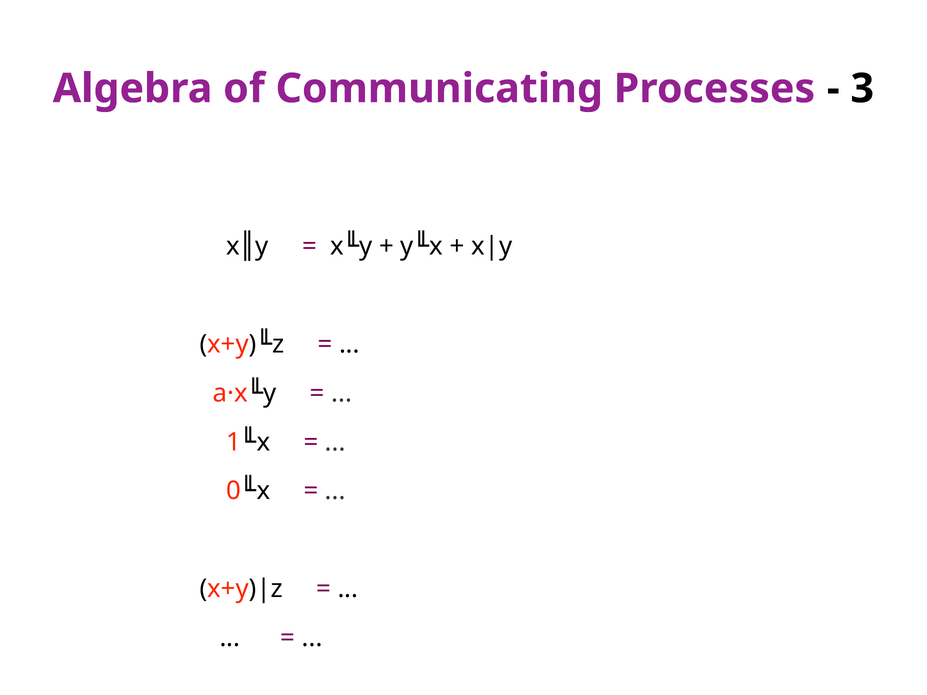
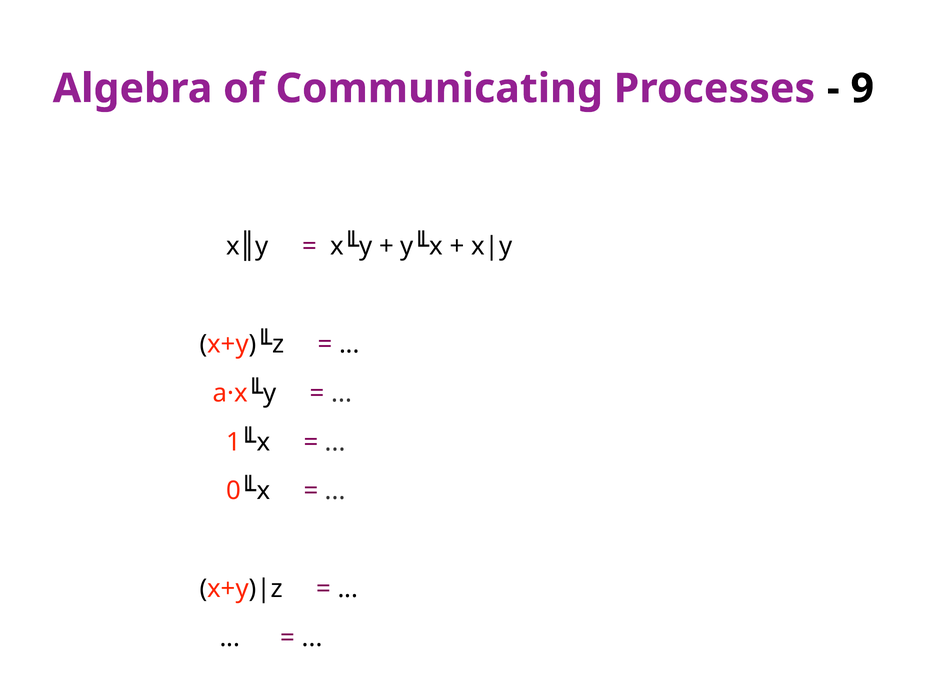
3: 3 -> 9
